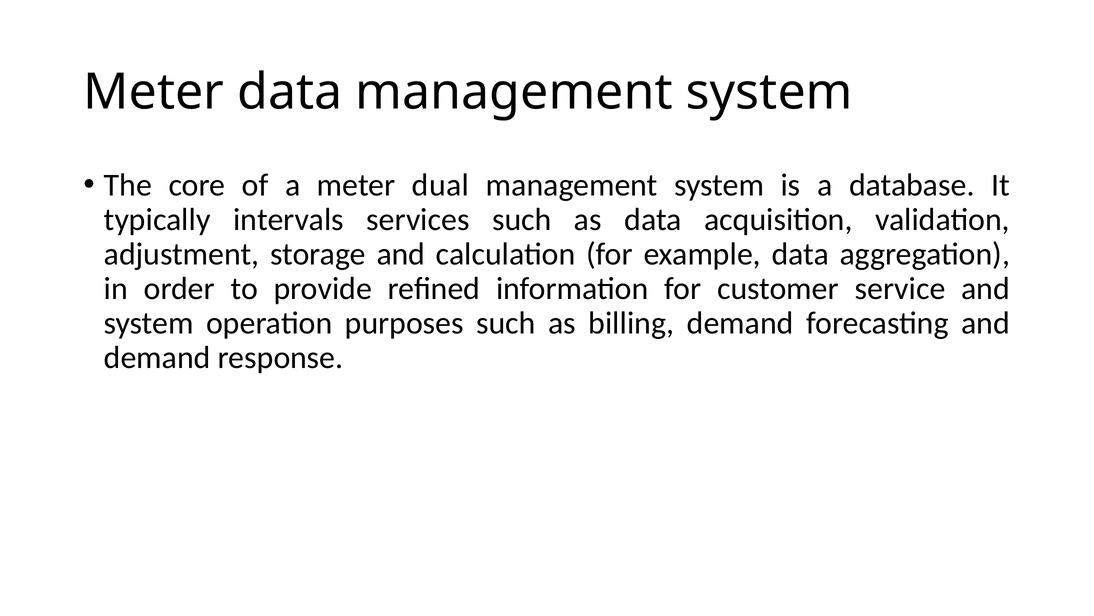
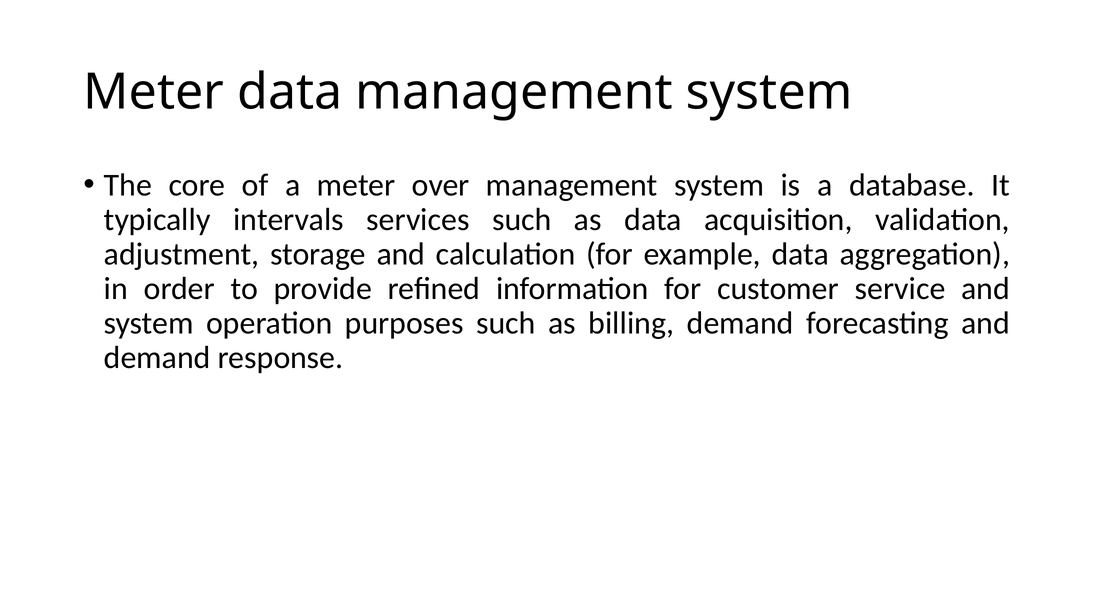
dual: dual -> over
